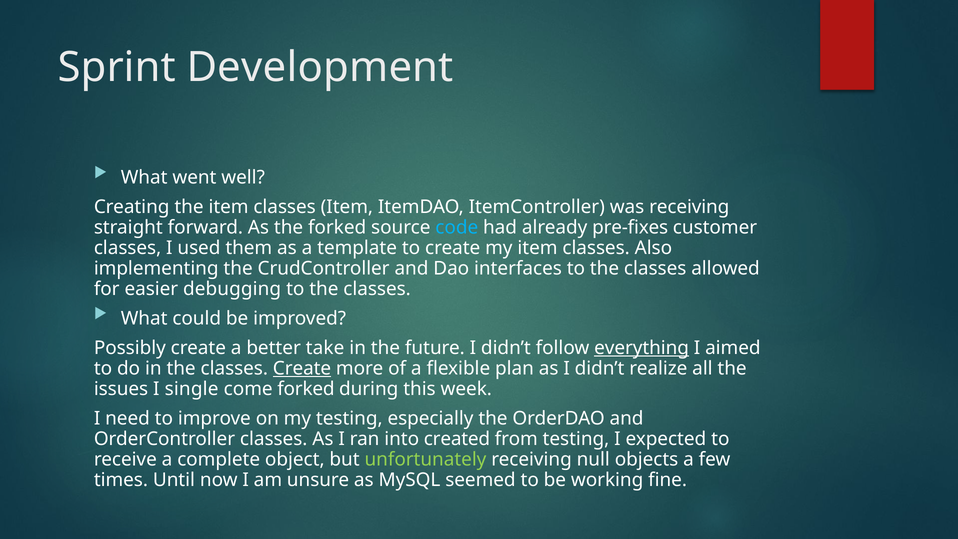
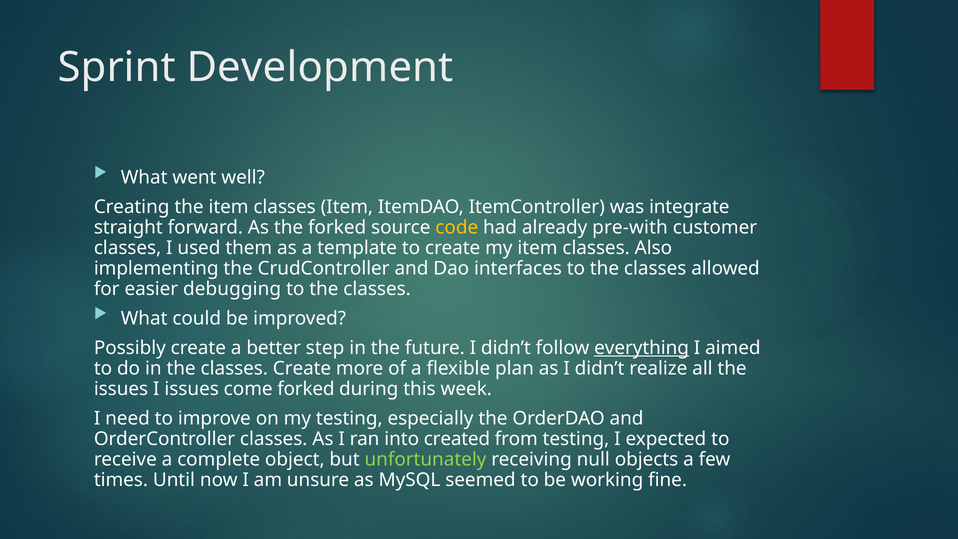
was receiving: receiving -> integrate
code colour: light blue -> yellow
pre-fixes: pre-fixes -> pre-with
take: take -> step
Create at (302, 368) underline: present -> none
I single: single -> issues
